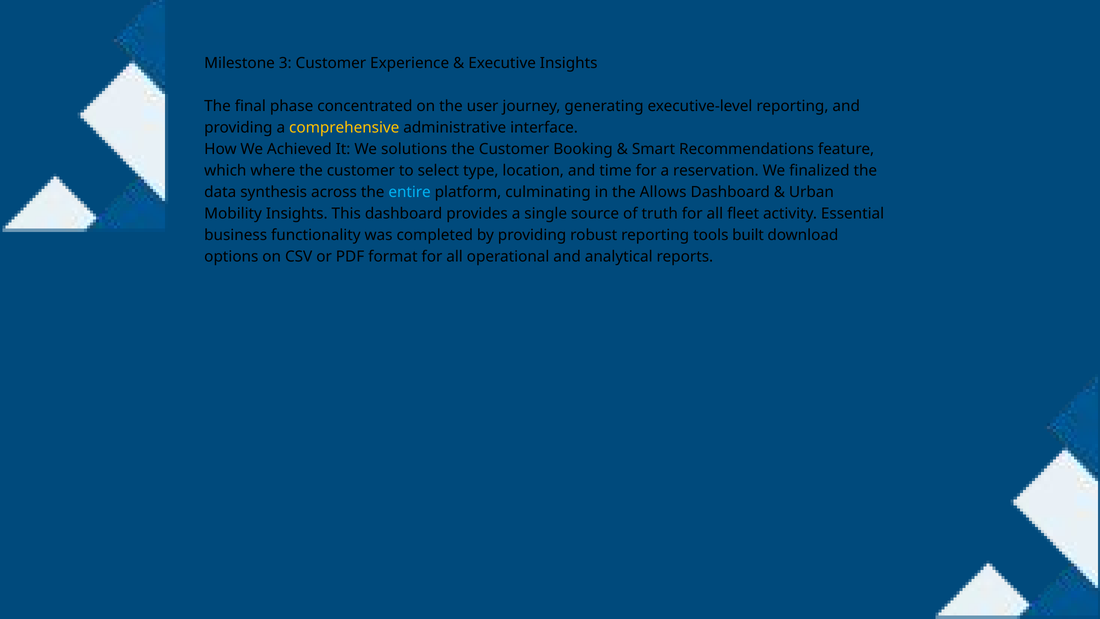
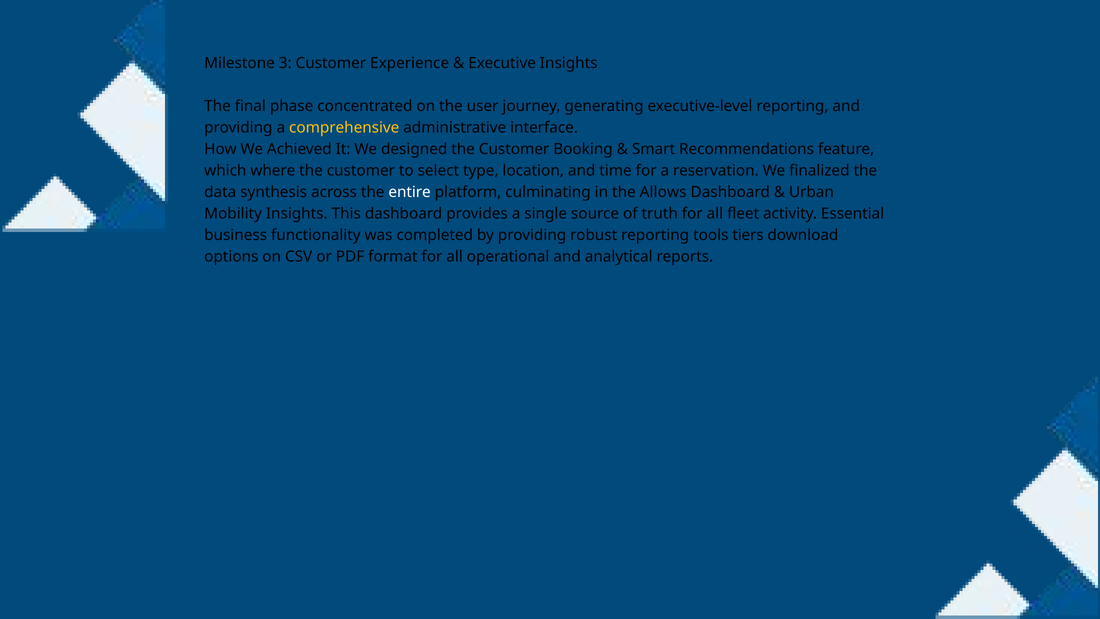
solutions: solutions -> designed
entire colour: light blue -> white
built: built -> tiers
